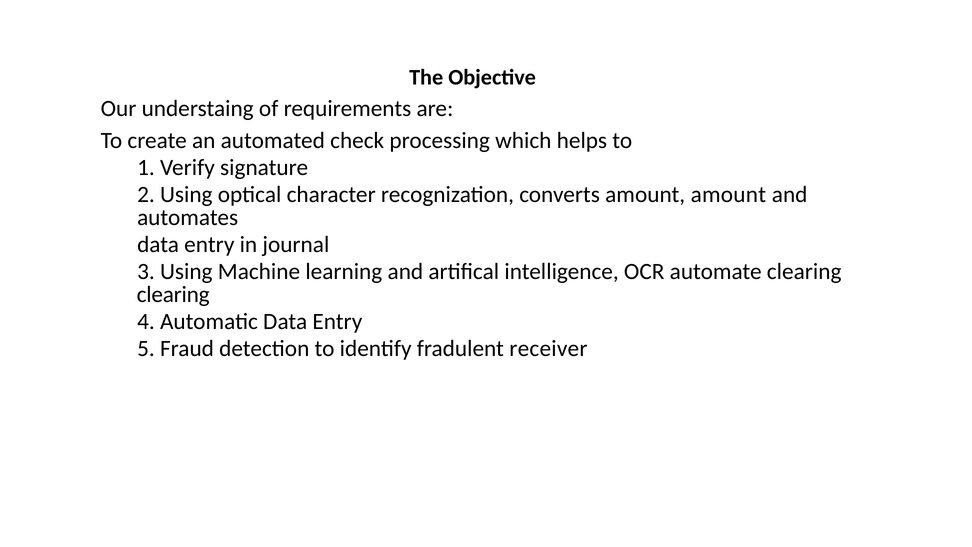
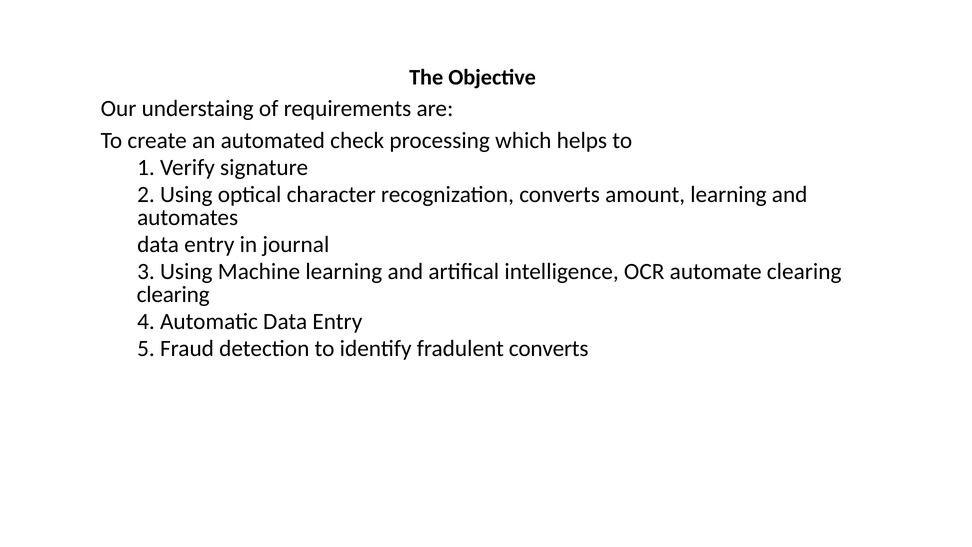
amount amount: amount -> learning
fradulent receiver: receiver -> converts
